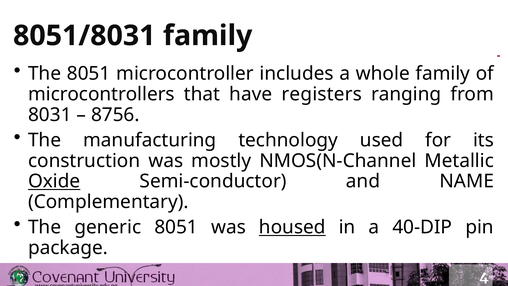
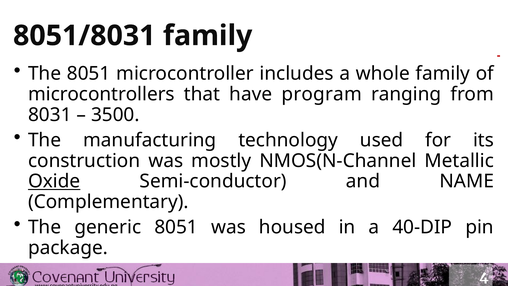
registers: registers -> program
8756: 8756 -> 3500
housed underline: present -> none
